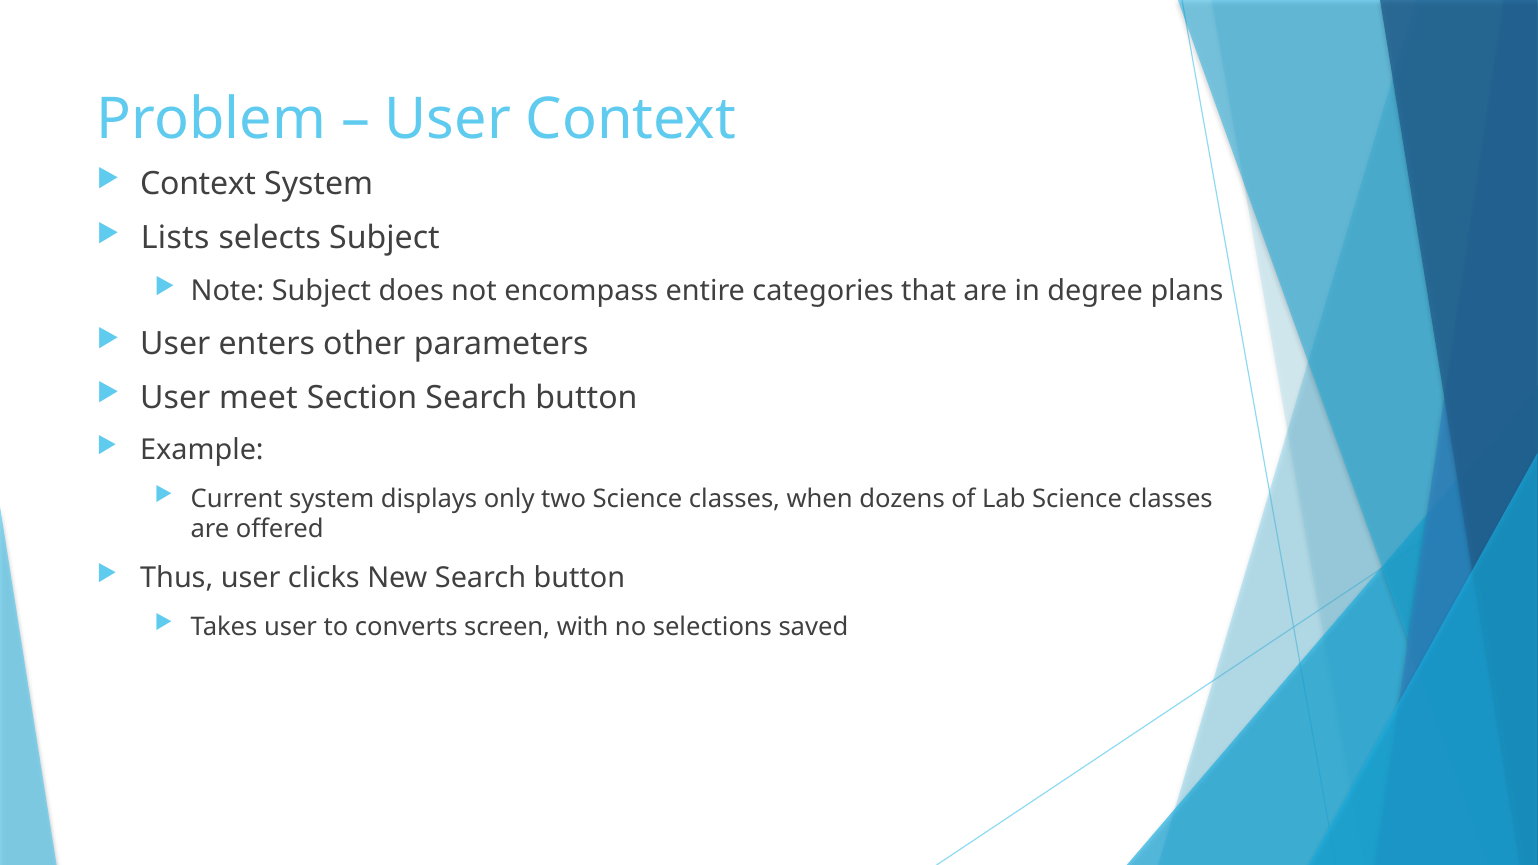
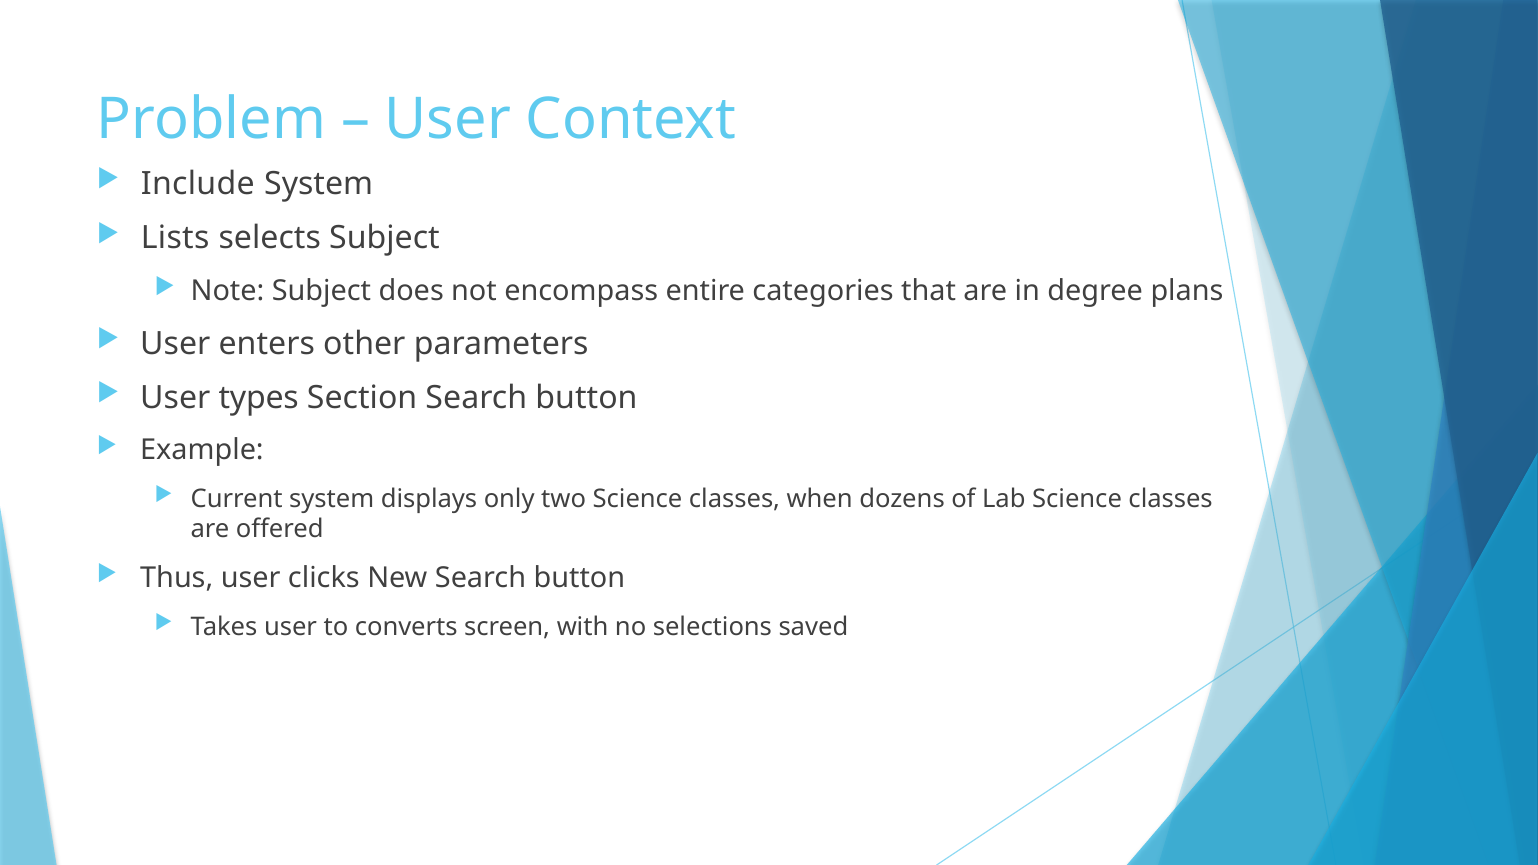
Context at (198, 184): Context -> Include
meet: meet -> types
